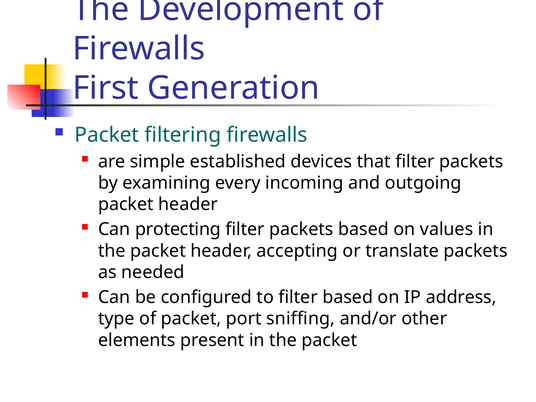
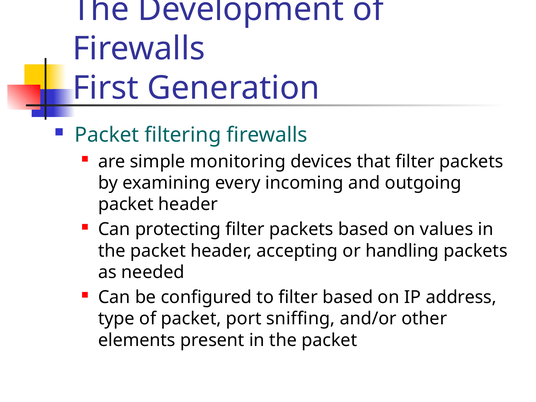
established: established -> monitoring
translate: translate -> handling
